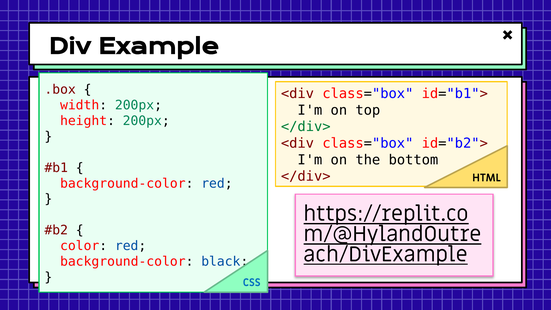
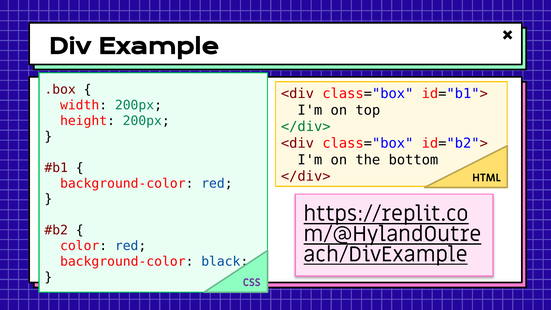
CSS colour: blue -> purple
